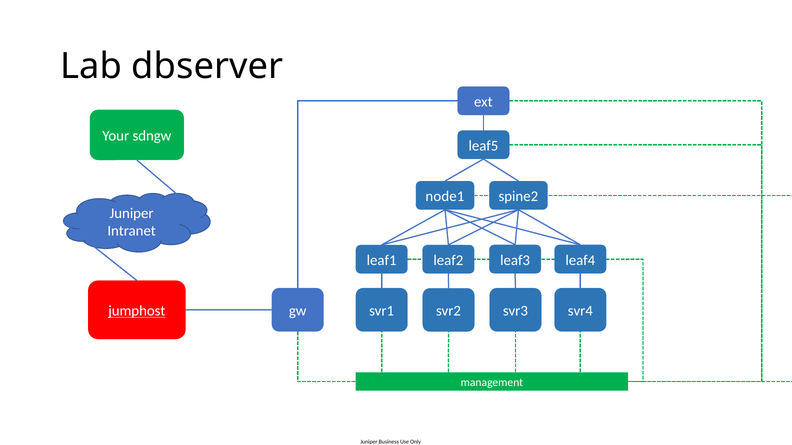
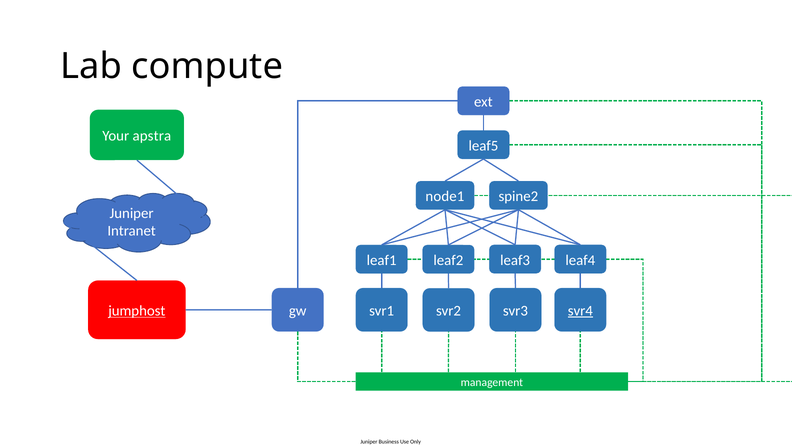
dbserver: dbserver -> compute
sdngw: sdngw -> apstra
svr4 underline: none -> present
